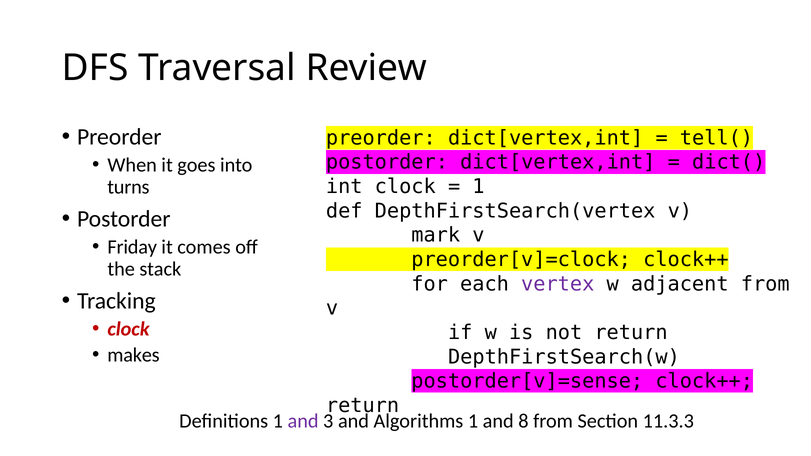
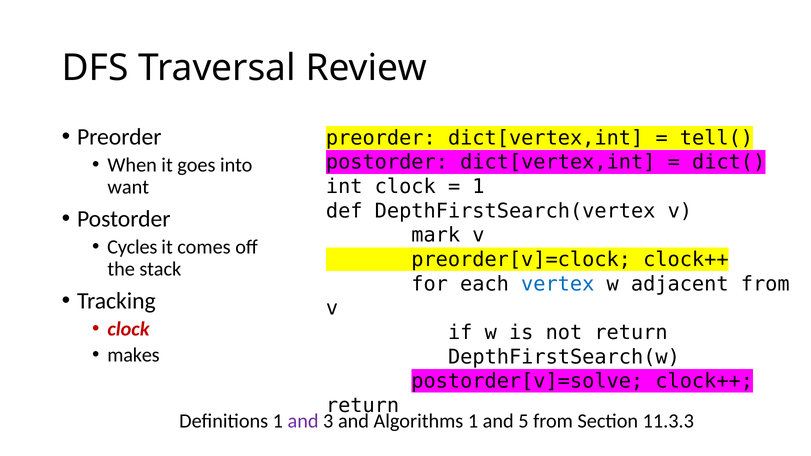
turns: turns -> want
Friday: Friday -> Cycles
vertex colour: purple -> blue
postorder[v]=sense: postorder[v]=sense -> postorder[v]=solve
8: 8 -> 5
